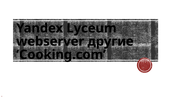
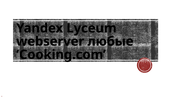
другие: другие -> любые
